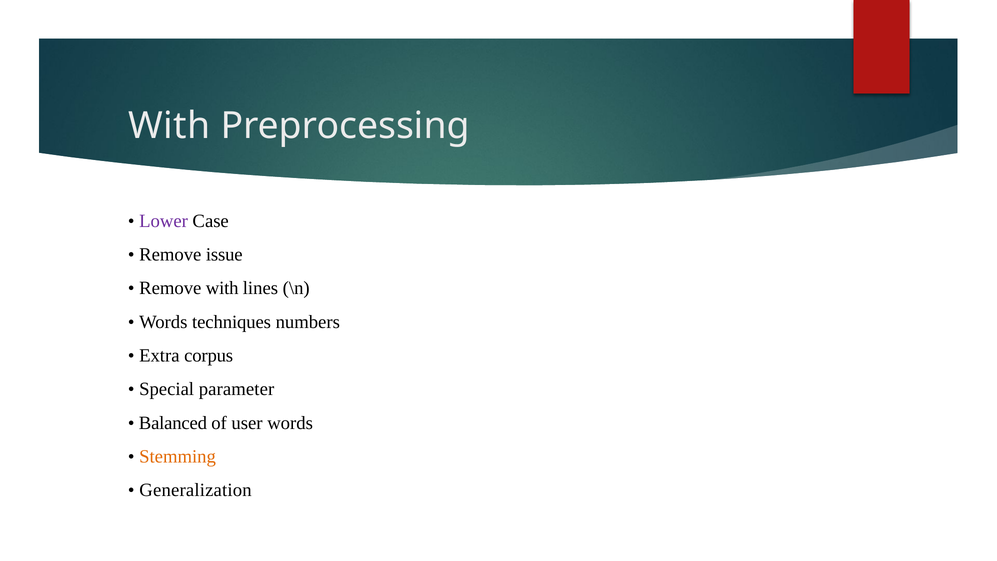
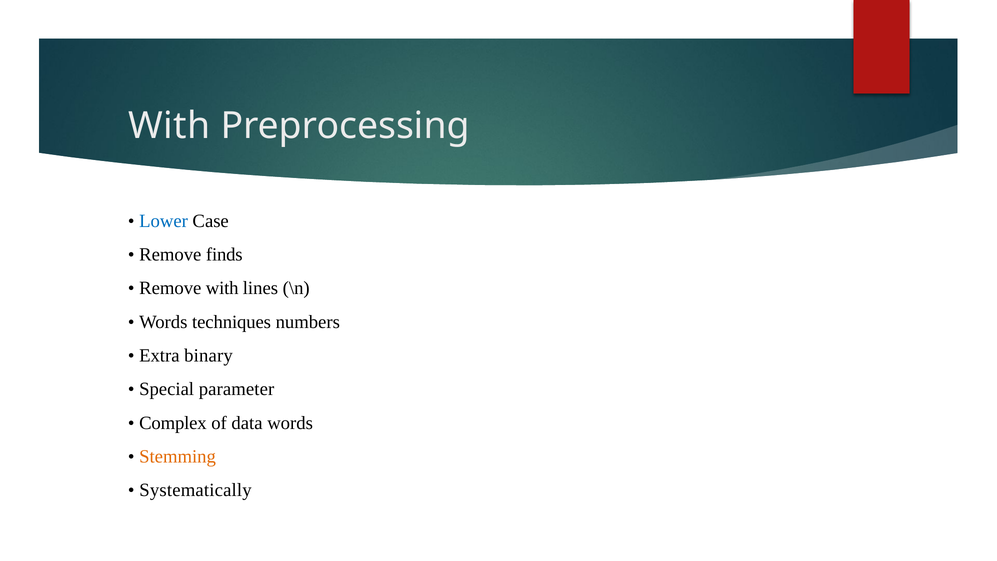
Lower colour: purple -> blue
issue: issue -> finds
corpus: corpus -> binary
Balanced: Balanced -> Complex
user: user -> data
Generalization: Generalization -> Systematically
